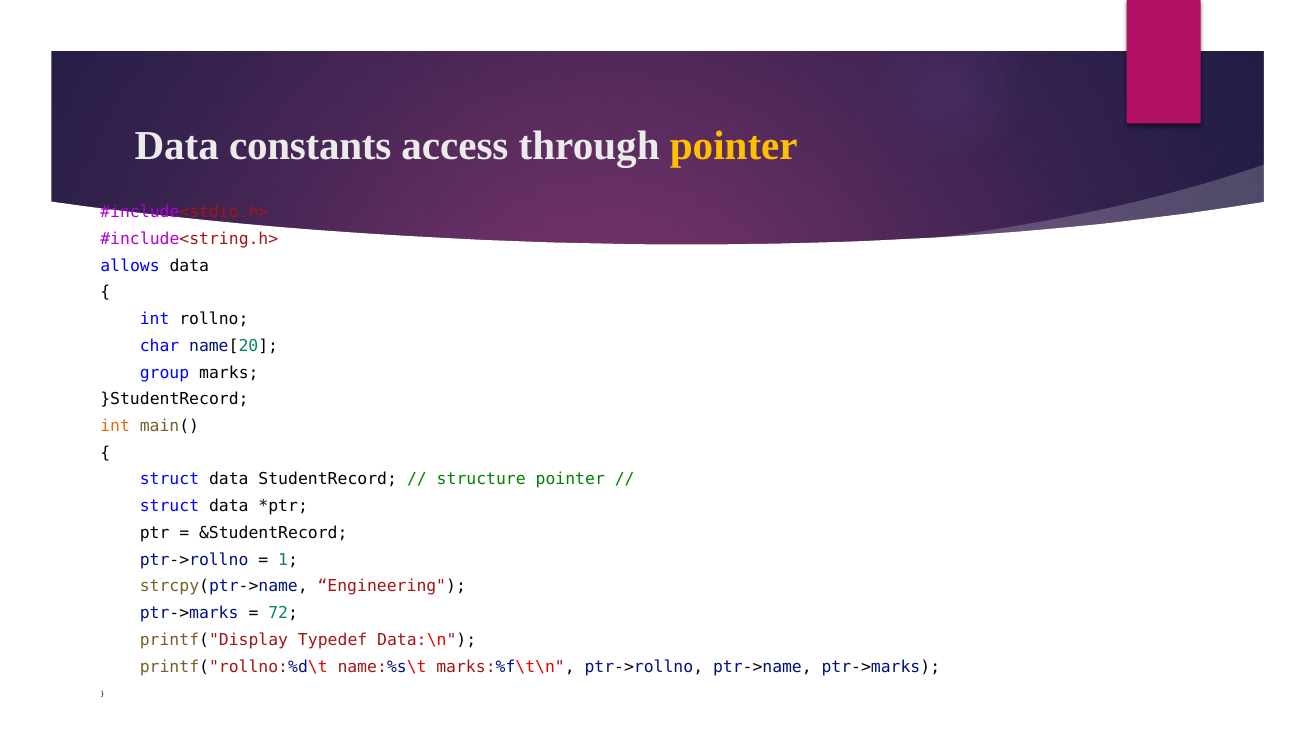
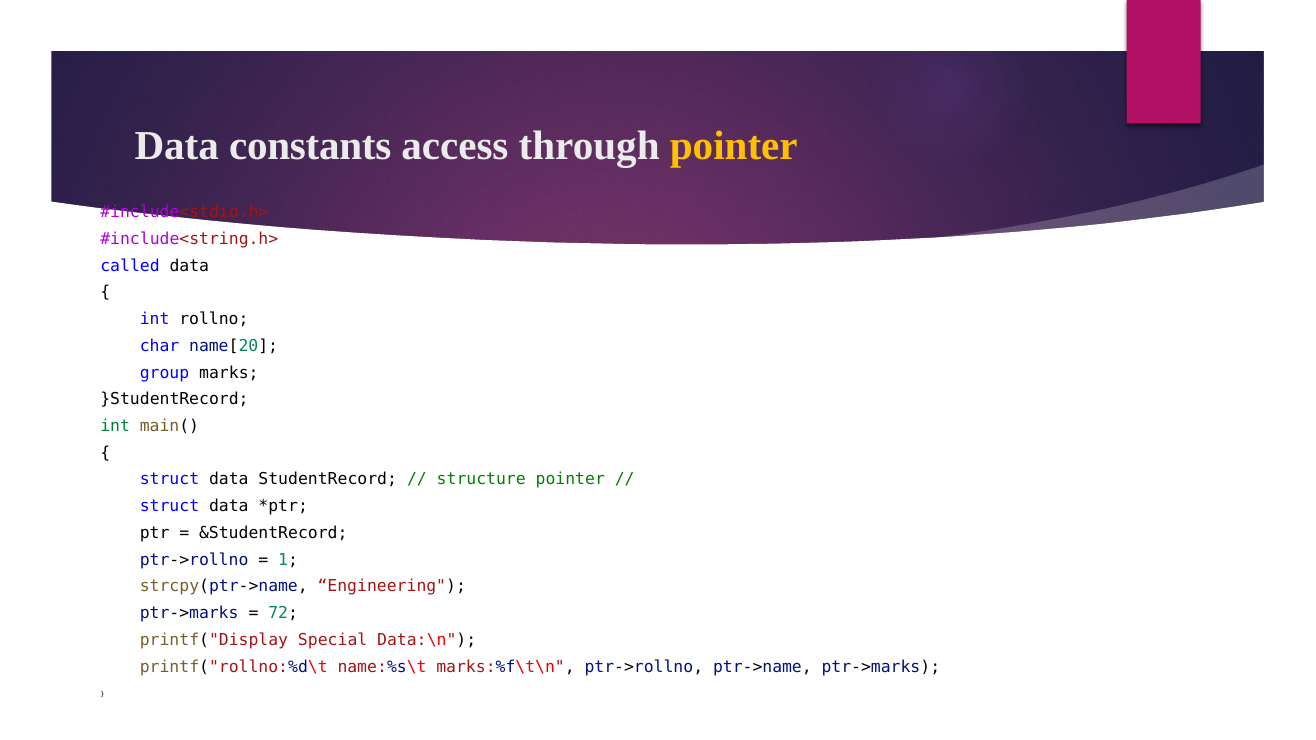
allows: allows -> called
int at (115, 426) colour: orange -> green
Typedef: Typedef -> Special
